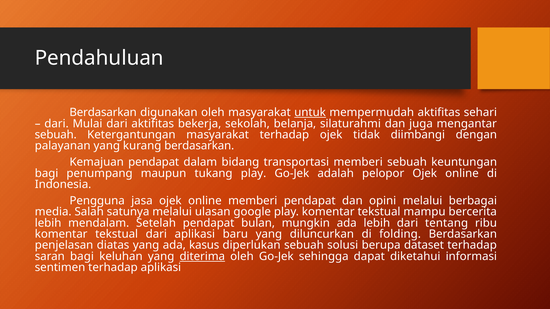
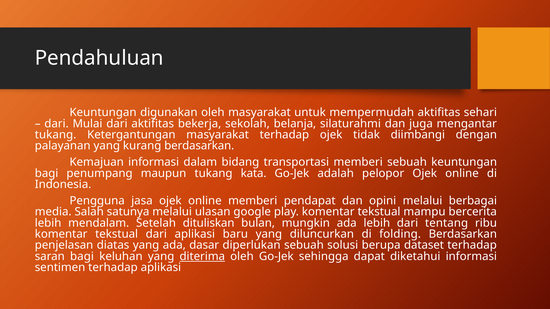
Berdasarkan at (103, 113): Berdasarkan -> Keuntungan
untuk underline: present -> none
sebuah at (56, 135): sebuah -> tukang
Kemajuan pendapat: pendapat -> informasi
tukang play: play -> kata
Setelah pendapat: pendapat -> dituliskan
kasus: kasus -> dasar
